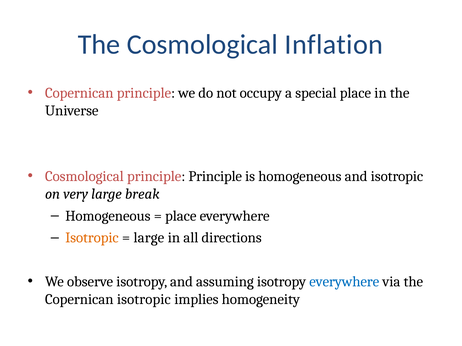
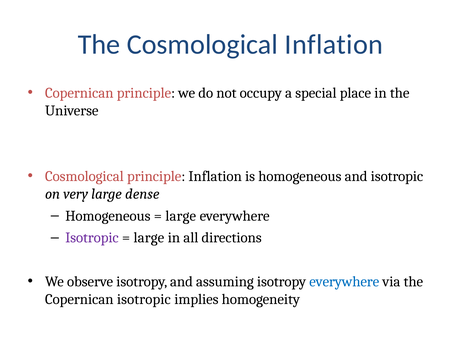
principle Principle: Principle -> Inflation
break: break -> dense
place at (181, 216): place -> large
Isotropic at (92, 238) colour: orange -> purple
